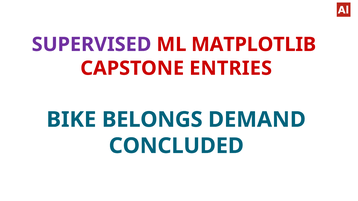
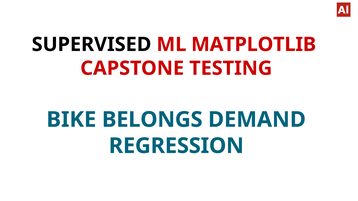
SUPERVISED colour: purple -> black
ENTRIES: ENTRIES -> TESTING
CONCLUDED: CONCLUDED -> REGRESSION
